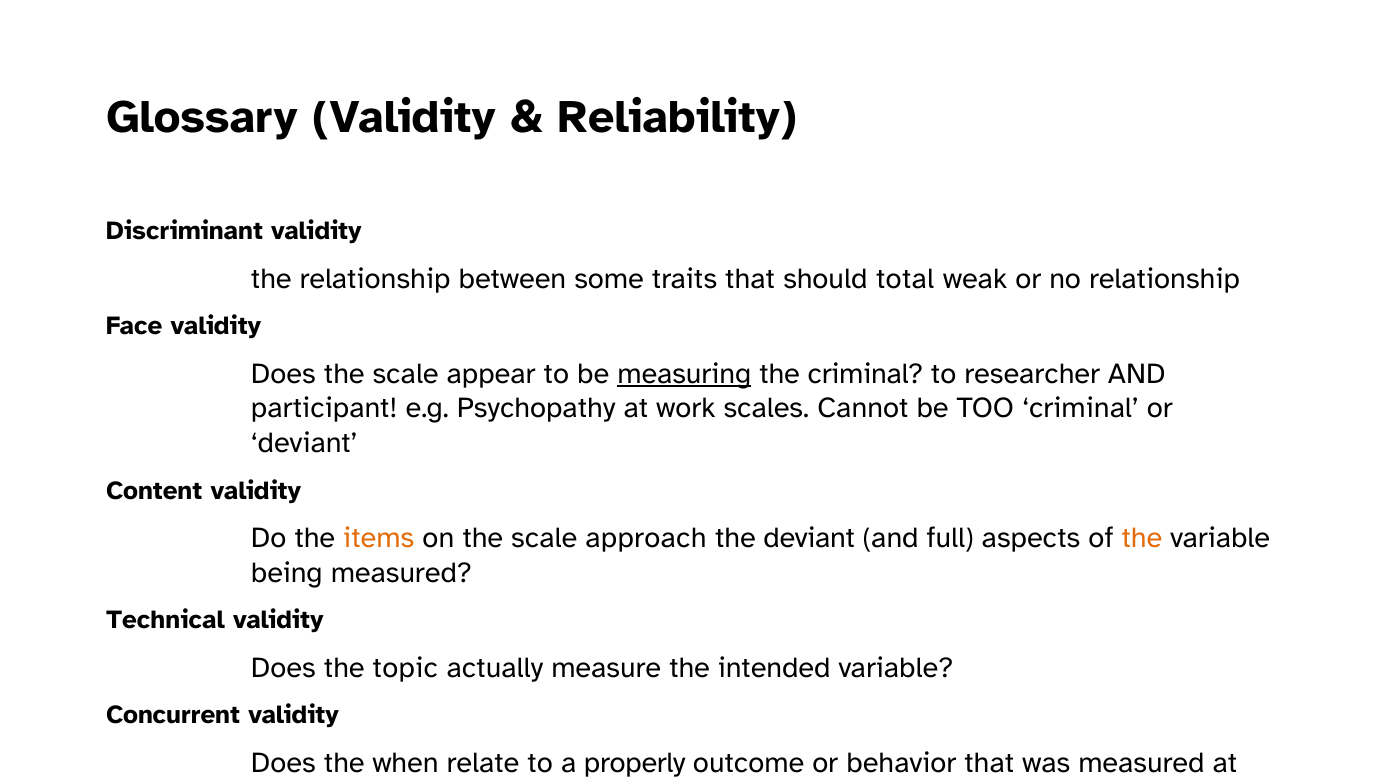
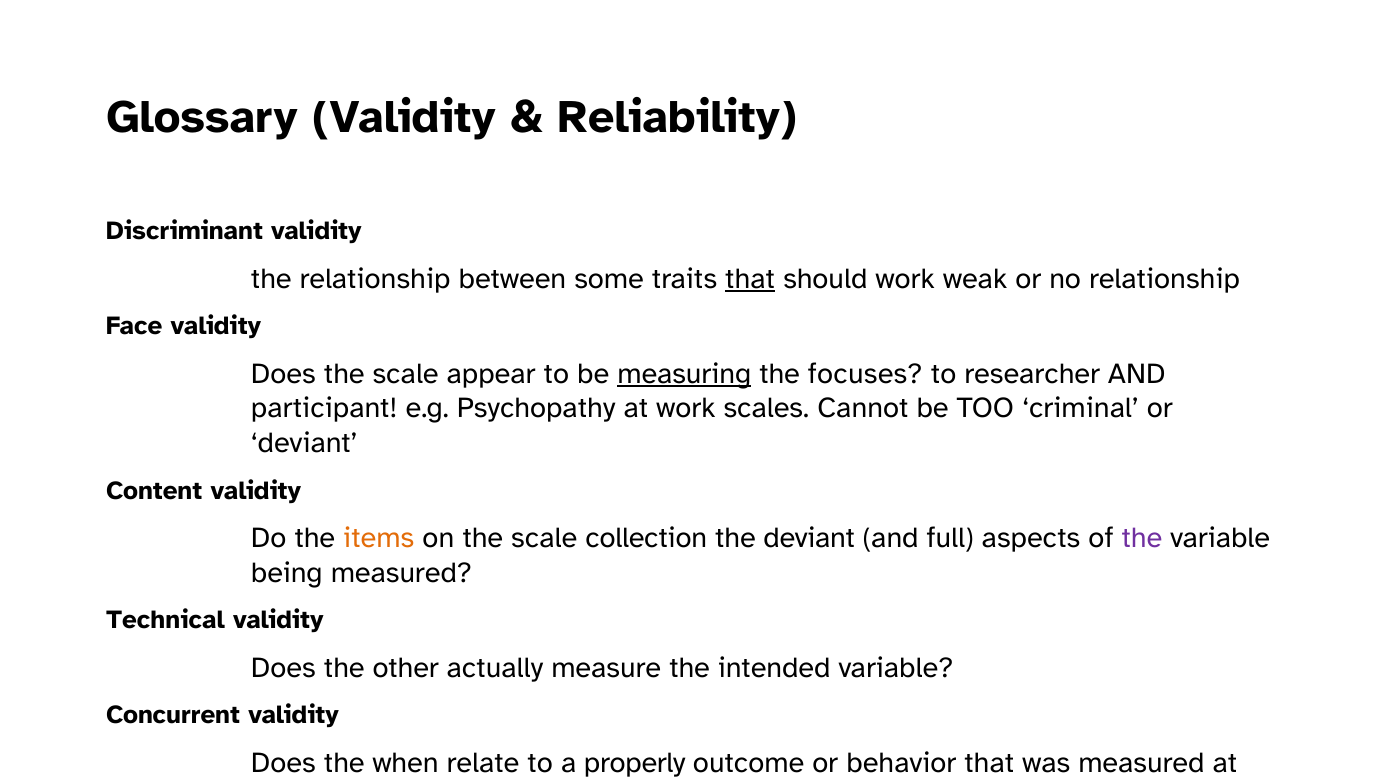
that at (750, 279) underline: none -> present
should total: total -> work
the criminal: criminal -> focuses
approach: approach -> collection
the at (1142, 538) colour: orange -> purple
topic: topic -> other
